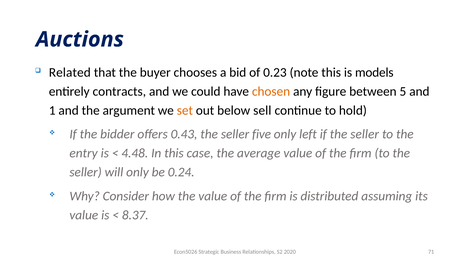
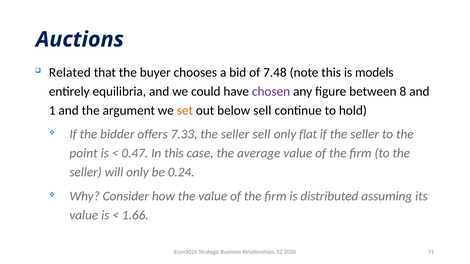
0.23: 0.23 -> 7.48
contracts: contracts -> equilibria
chosen colour: orange -> purple
5: 5 -> 8
0.43: 0.43 -> 7.33
seller five: five -> sell
left: left -> flat
entry: entry -> point
4.48: 4.48 -> 0.47
8.37: 8.37 -> 1.66
